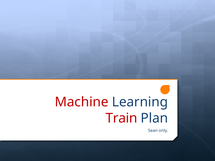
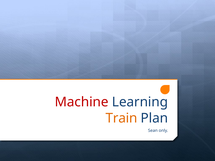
Train colour: red -> orange
